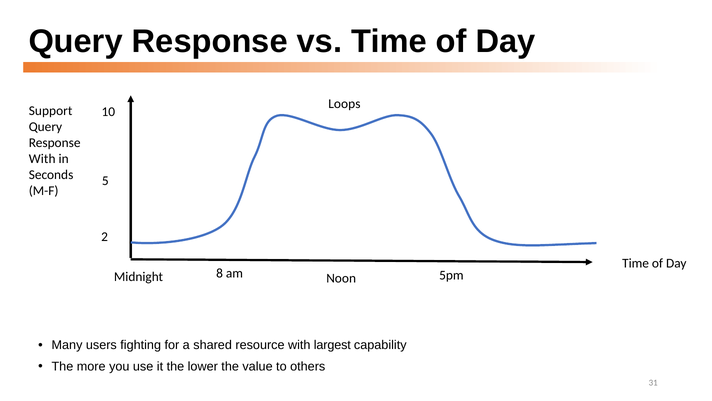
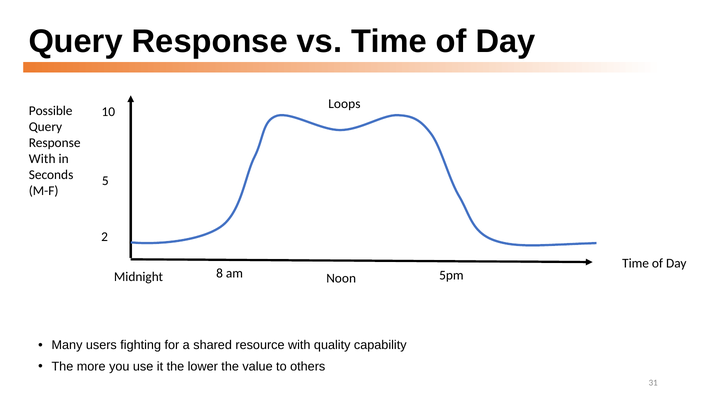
Support: Support -> Possible
largest: largest -> quality
